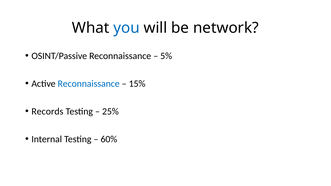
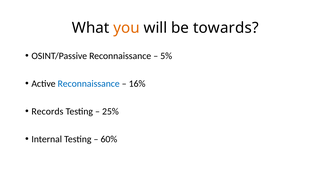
you colour: blue -> orange
network: network -> towards
15%: 15% -> 16%
